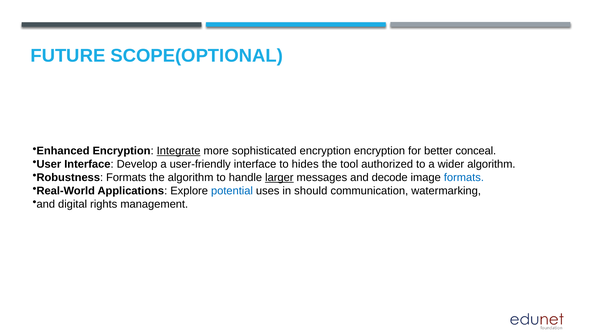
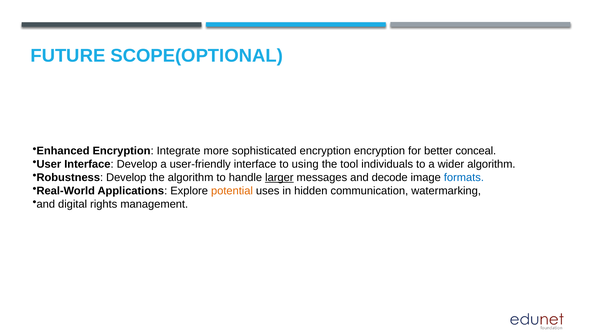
Integrate underline: present -> none
hides: hides -> using
authorized: authorized -> individuals
Robustness Formats: Formats -> Develop
potential colour: blue -> orange
should: should -> hidden
